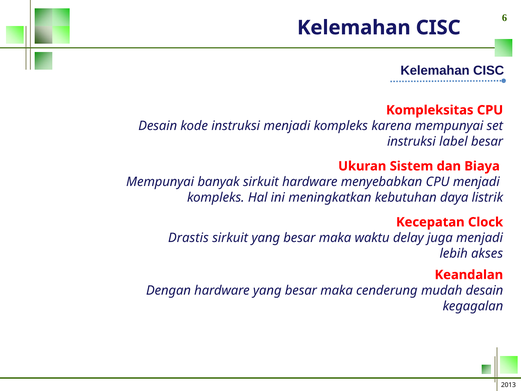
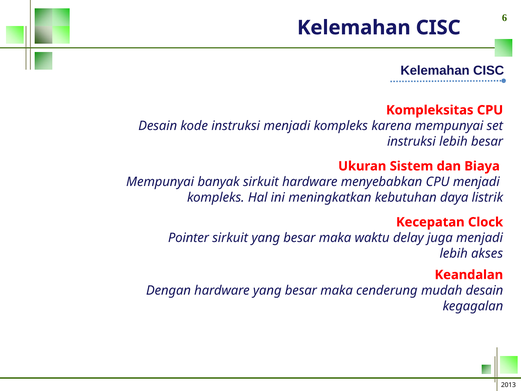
instruksi label: label -> lebih
Drastis: Drastis -> Pointer
